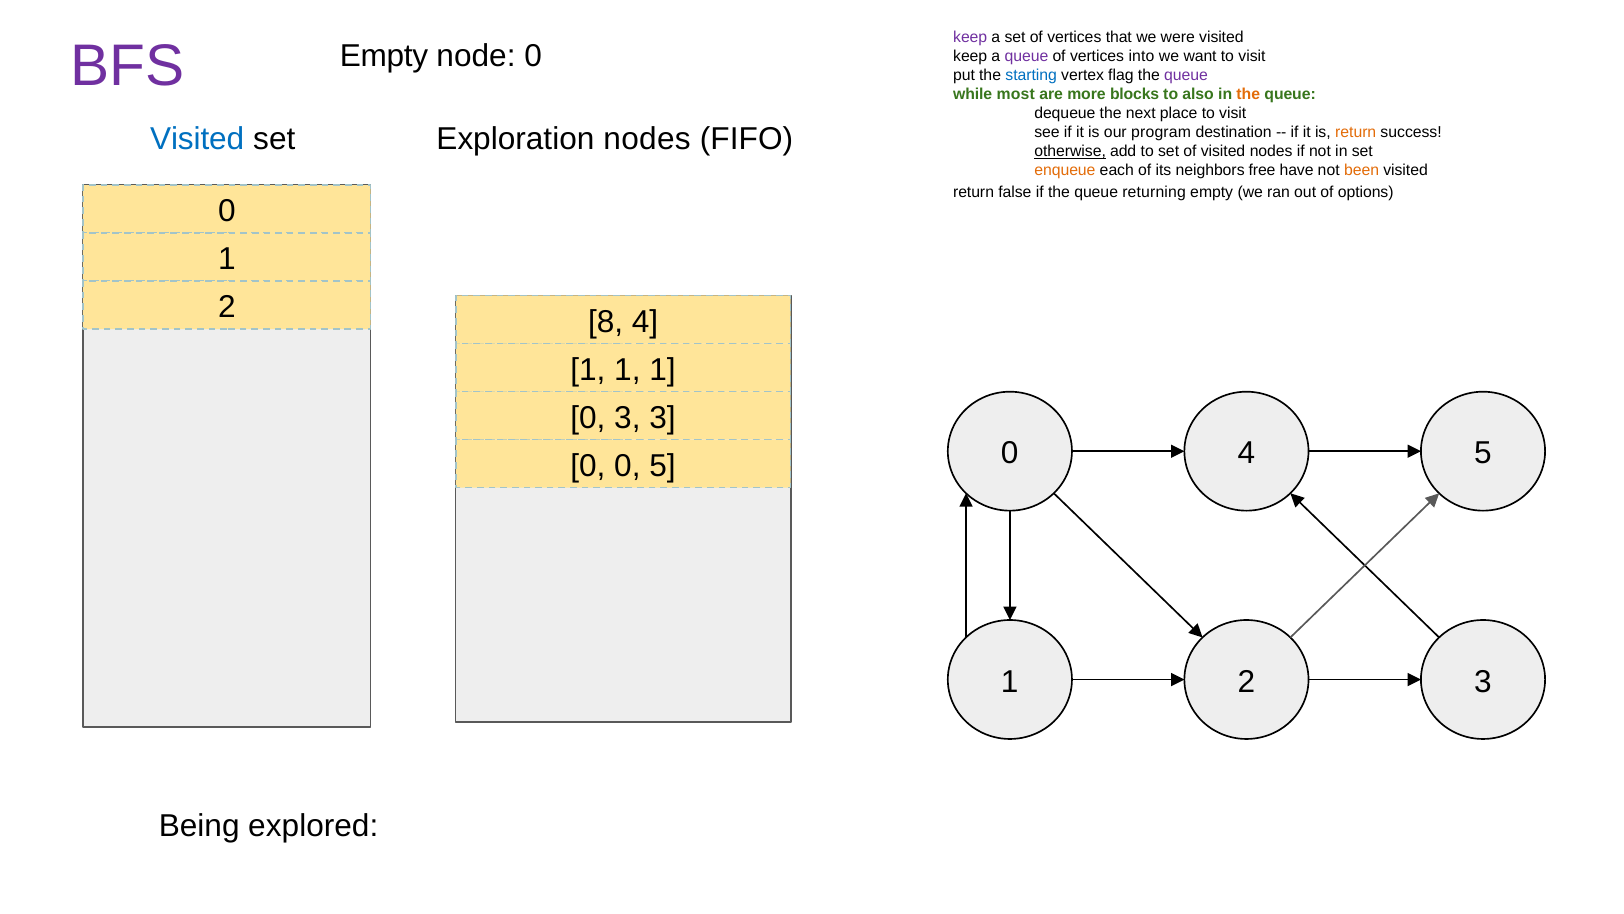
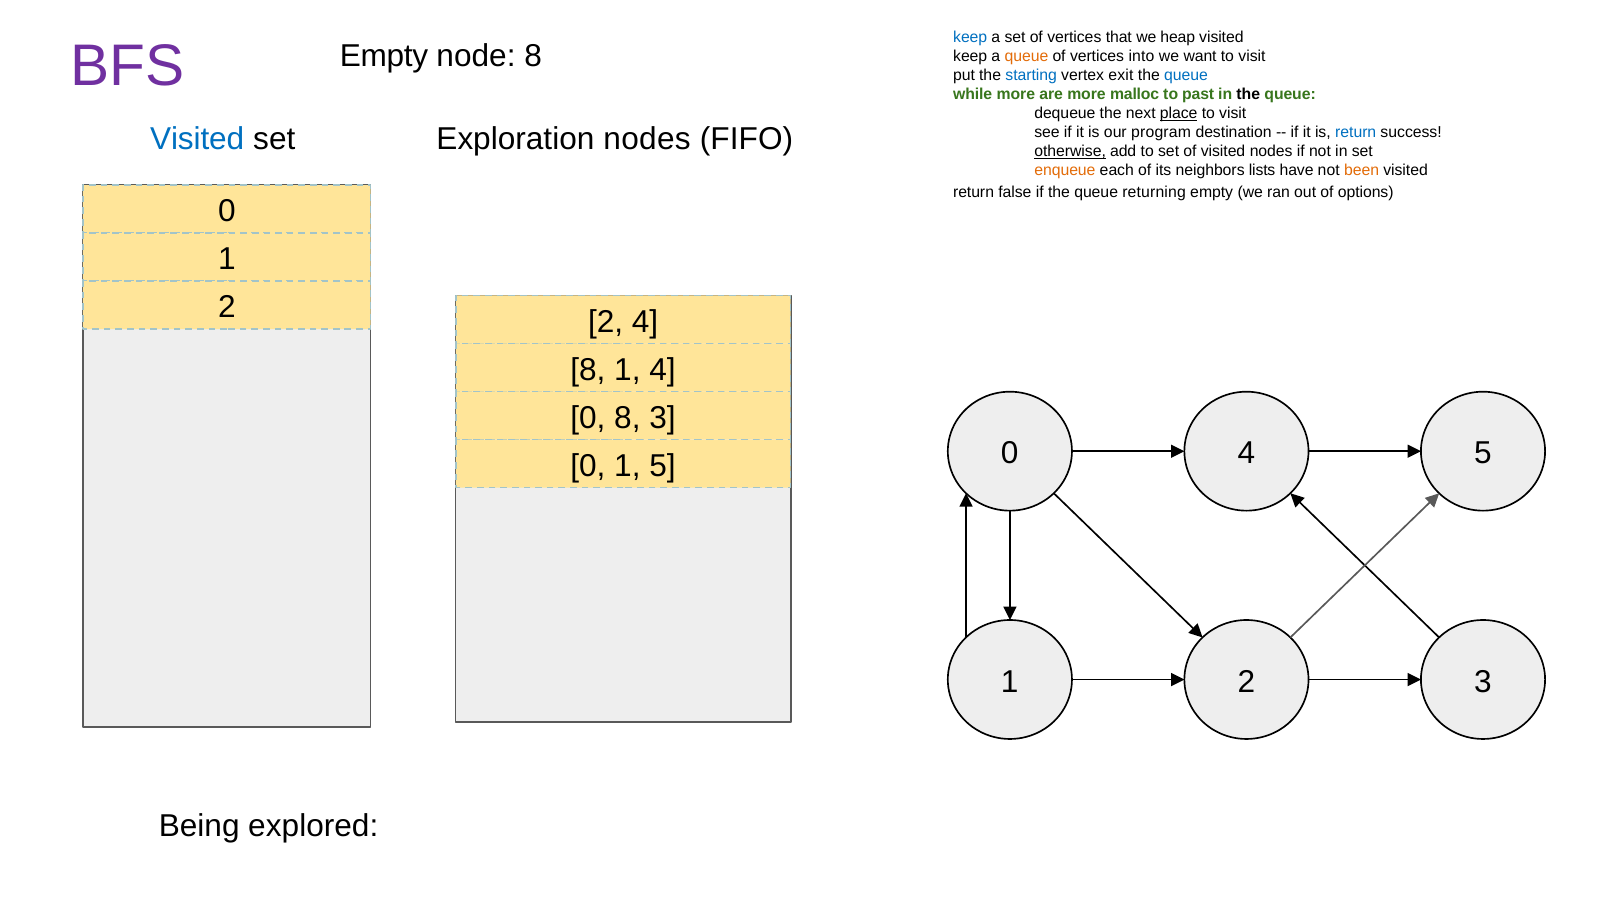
keep at (970, 38) colour: purple -> blue
were: were -> heap
node 0: 0 -> 8
queue at (1026, 57) colour: purple -> orange
flag: flag -> exit
queue at (1186, 76) colour: purple -> blue
while most: most -> more
blocks: blocks -> malloc
also: also -> past
the at (1248, 94) colour: orange -> black
place underline: none -> present
return at (1356, 132) colour: orange -> blue
free: free -> lists
8 at (606, 321): 8 -> 2
1 at (588, 369): 1 -> 8
1 at (662, 369): 1 -> 4
0 3: 3 -> 8
0 at (627, 466): 0 -> 1
